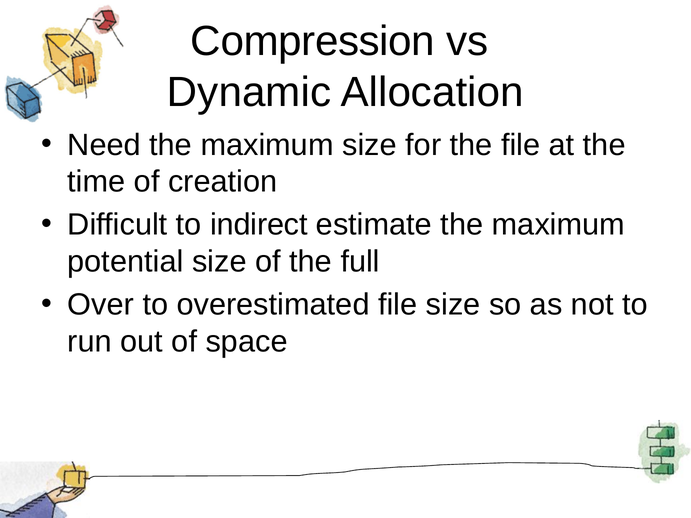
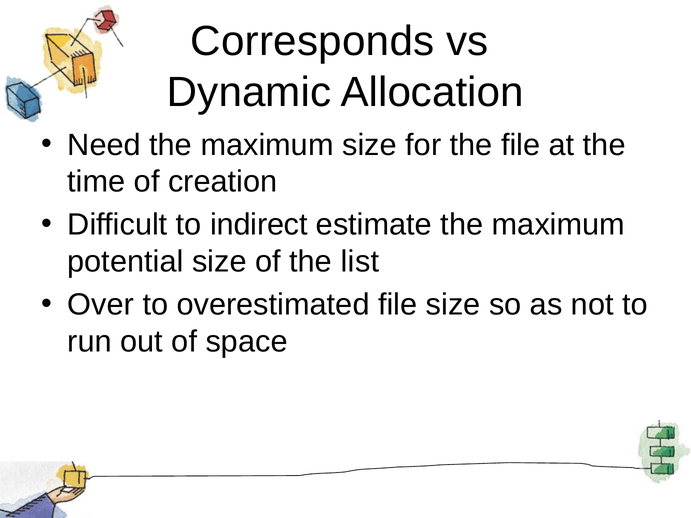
Compression: Compression -> Corresponds
full: full -> list
